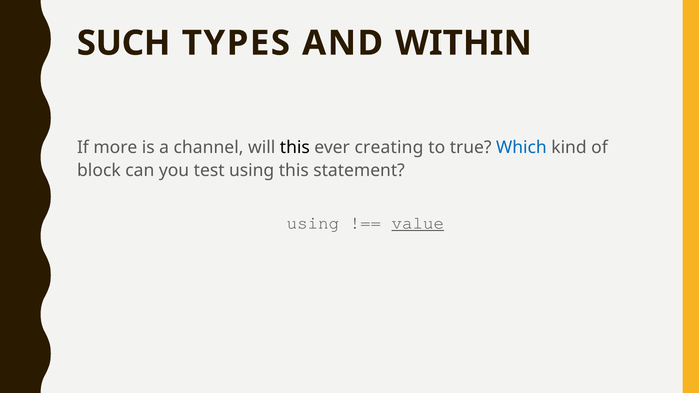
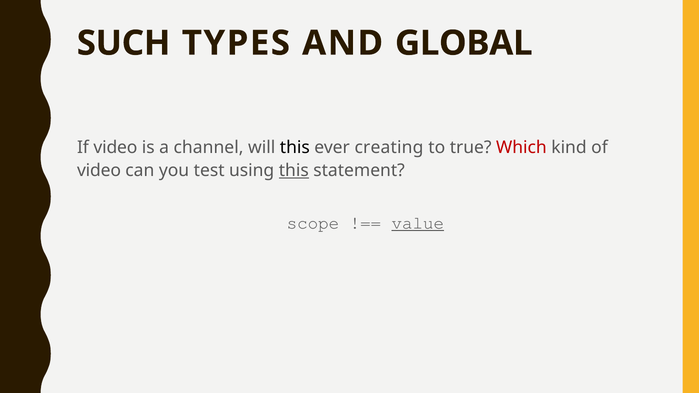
WITHIN: WITHIN -> GLOBAL
If more: more -> video
Which colour: blue -> red
block at (99, 171): block -> video
this at (294, 171) underline: none -> present
using at (313, 223): using -> scope
